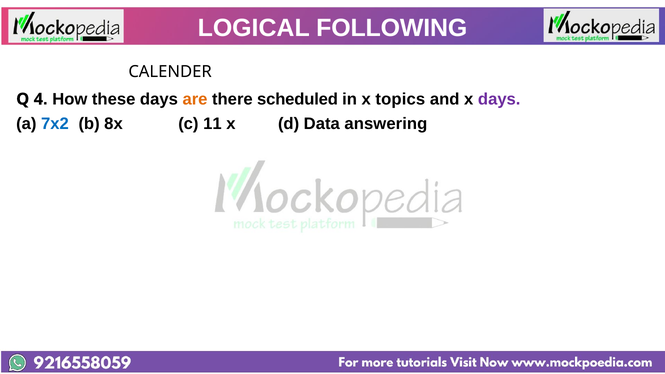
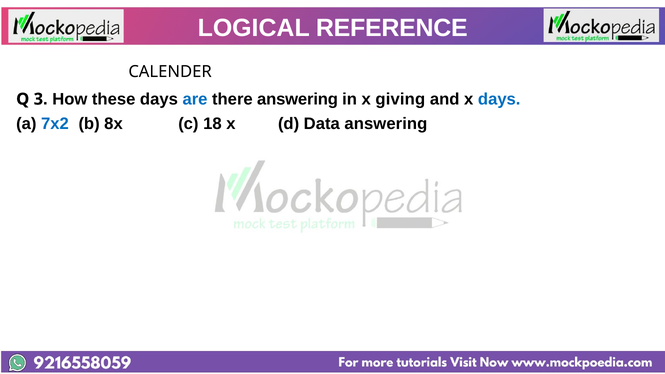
FOLLOWING: FOLLOWING -> REFERENCE
4: 4 -> 3
are colour: orange -> blue
there scheduled: scheduled -> answering
topics: topics -> giving
days at (499, 99) colour: purple -> blue
11: 11 -> 18
